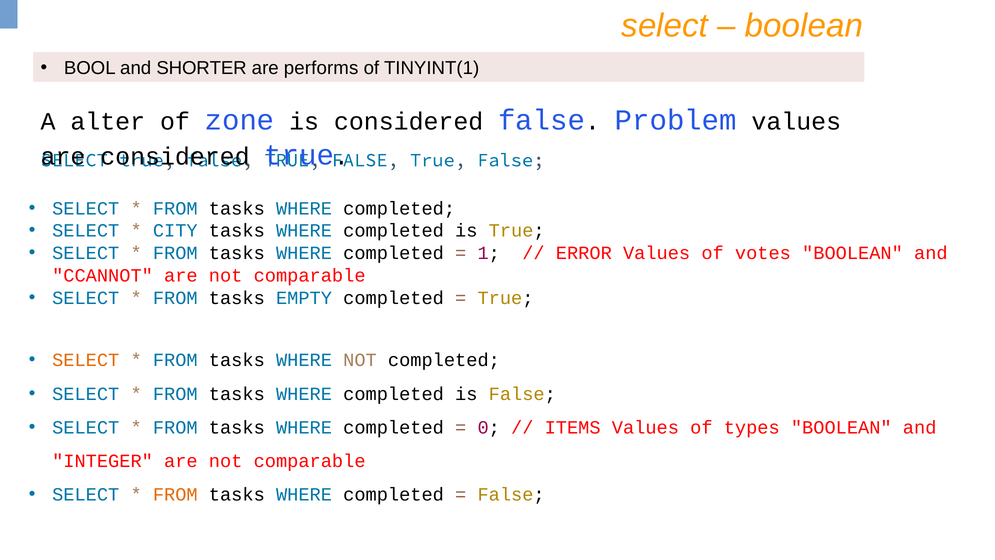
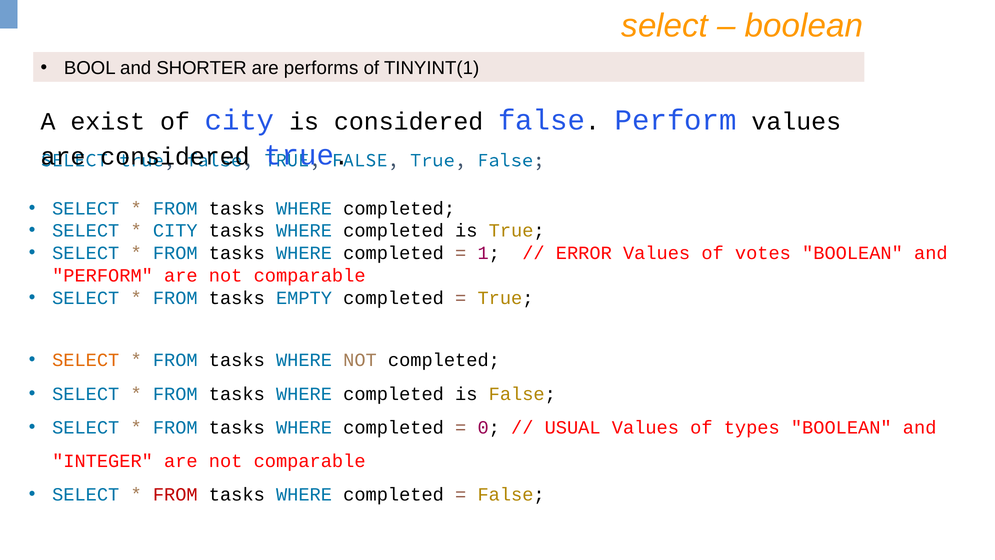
alter: alter -> exist
of zone: zone -> city
Problem at (676, 120): Problem -> Perform
CCANNOT at (103, 275): CCANNOT -> PERFORM
ITEMS: ITEMS -> USUAL
FROM at (175, 494) colour: orange -> red
